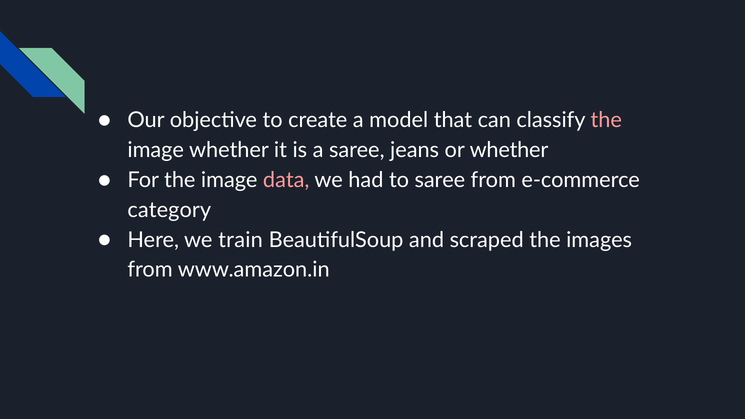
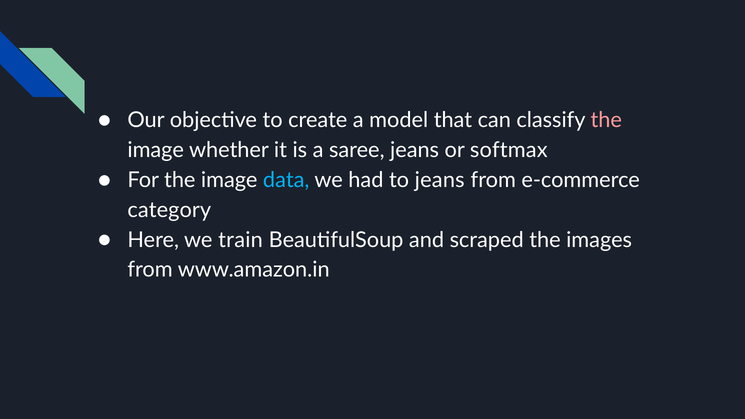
or whether: whether -> softmax
data colour: pink -> light blue
to saree: saree -> jeans
